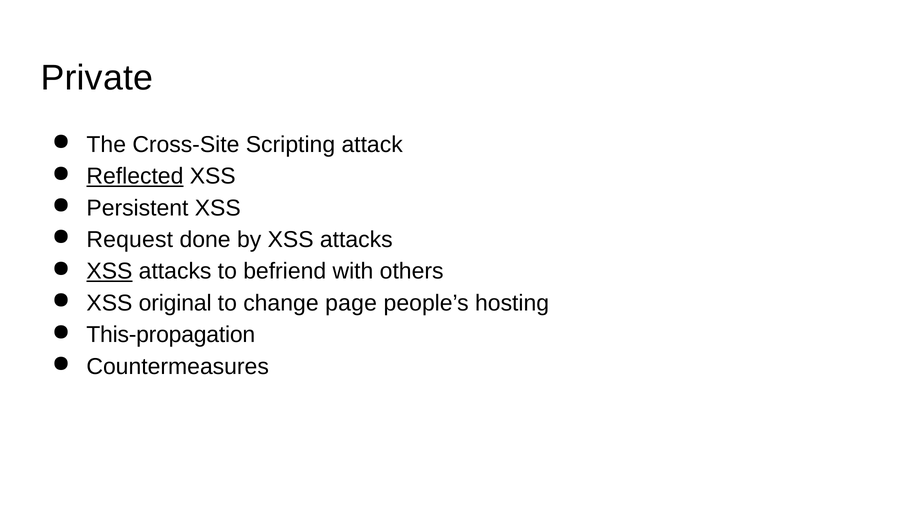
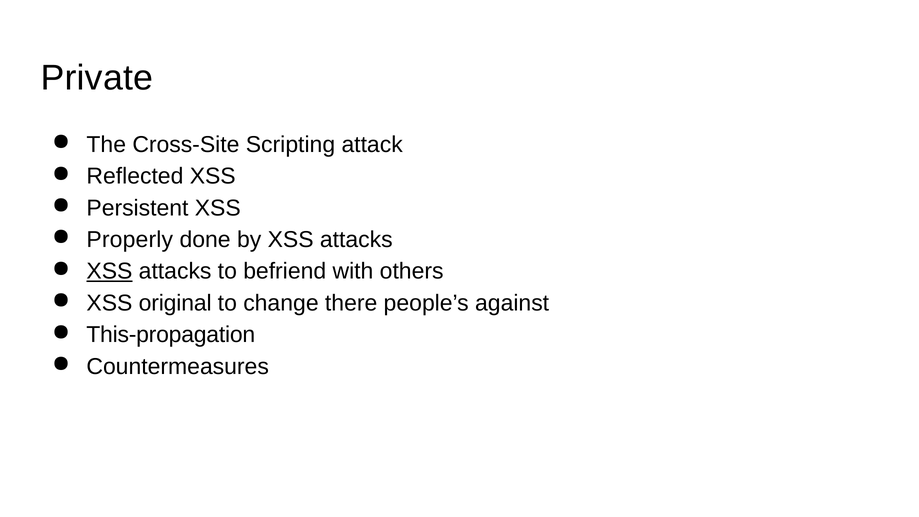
Reflected underline: present -> none
Request: Request -> Properly
page: page -> there
hosting: hosting -> against
